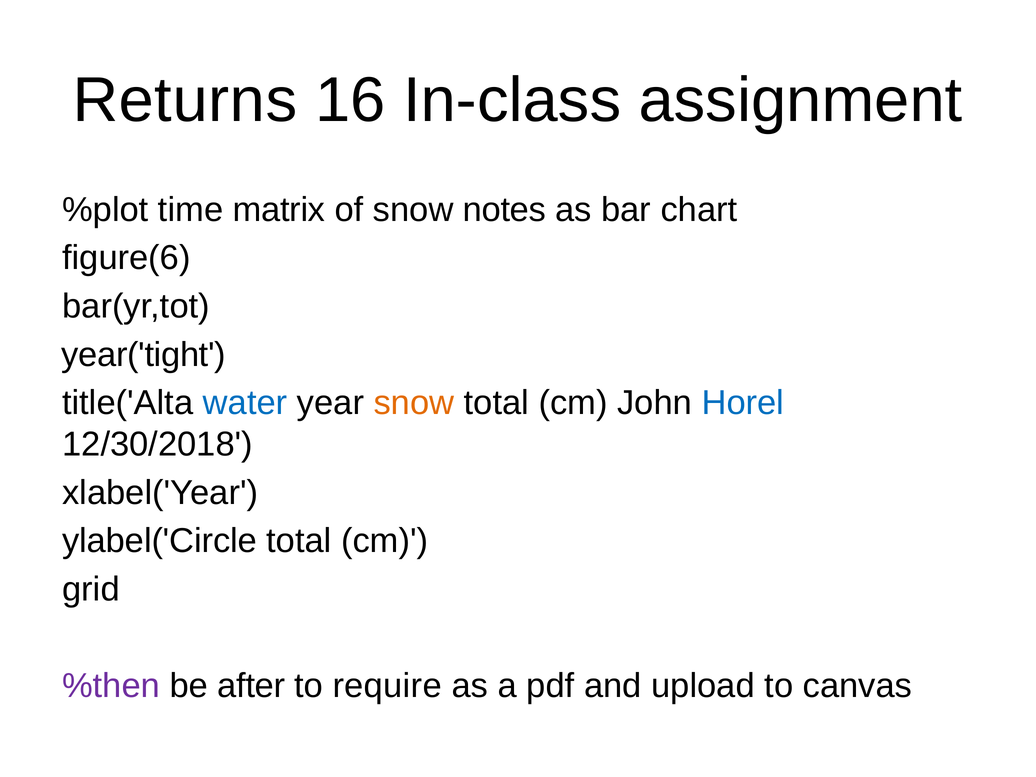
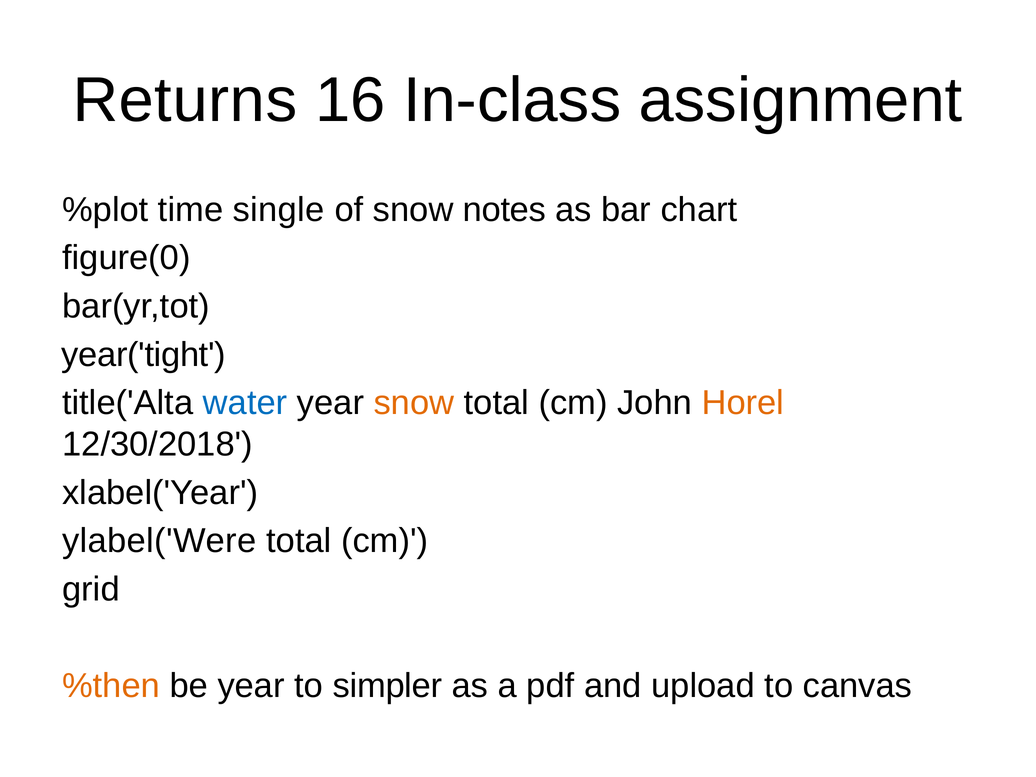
matrix: matrix -> single
figure(6: figure(6 -> figure(0
Horel colour: blue -> orange
ylabel('Circle: ylabel('Circle -> ylabel('Were
%then colour: purple -> orange
be after: after -> year
require: require -> simpler
